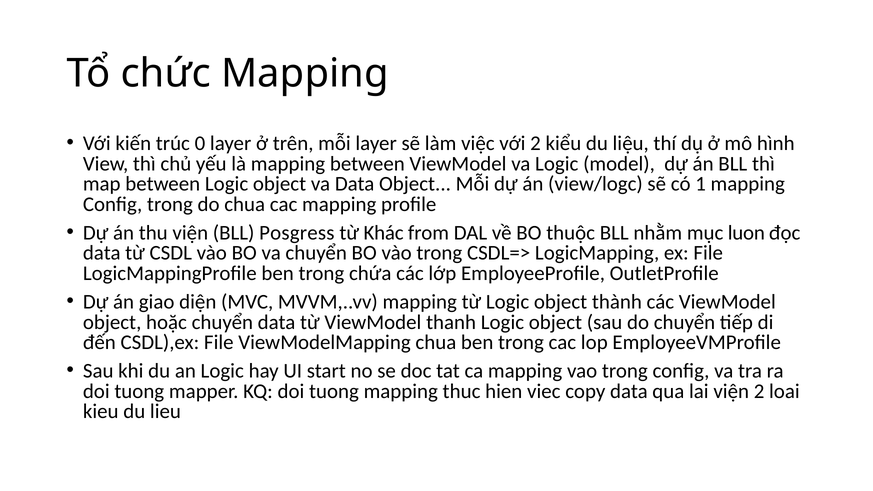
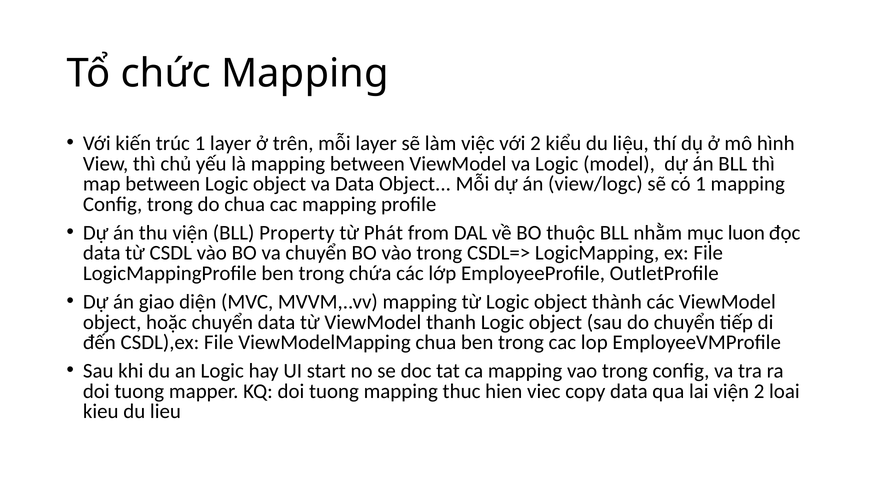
trúc 0: 0 -> 1
Posgress: Posgress -> Property
Khác: Khác -> Phát
